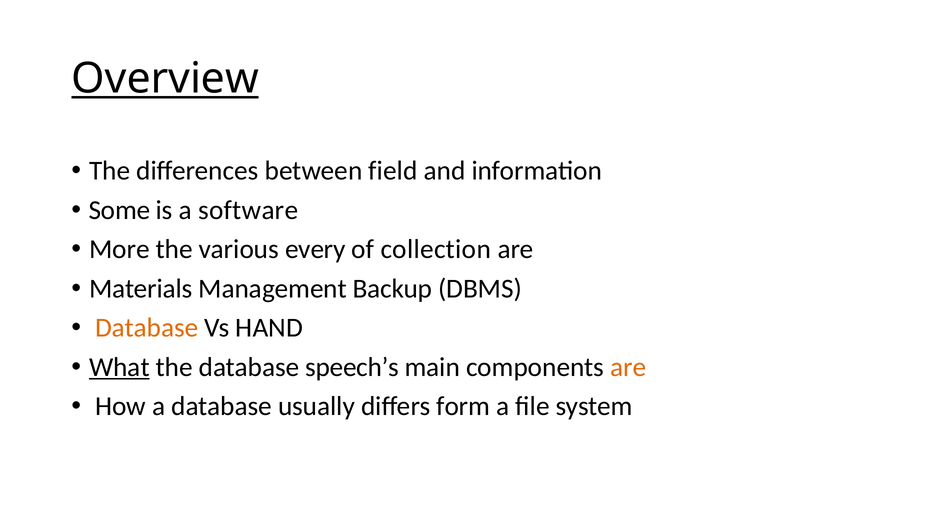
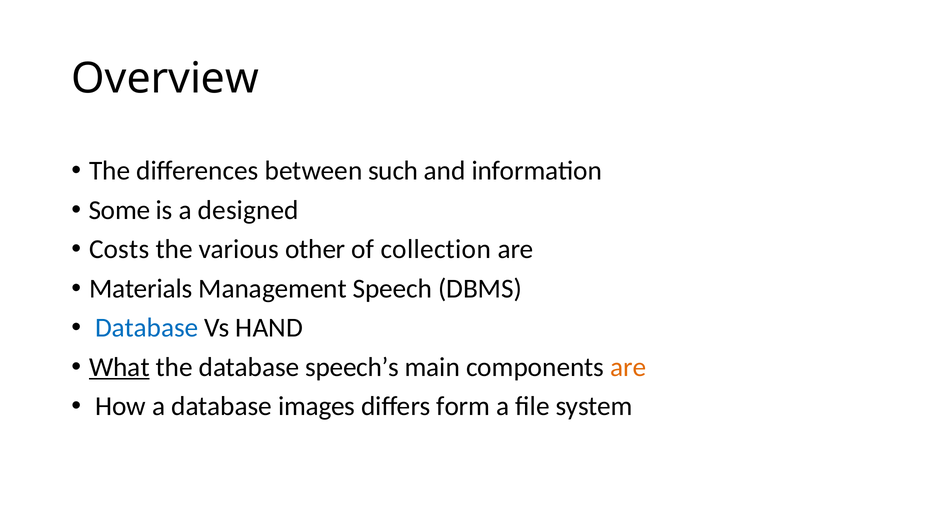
Overview underline: present -> none
field: field -> such
software: software -> designed
More: More -> Costs
every: every -> other
Backup: Backup -> Speech
Database at (147, 328) colour: orange -> blue
usually: usually -> images
